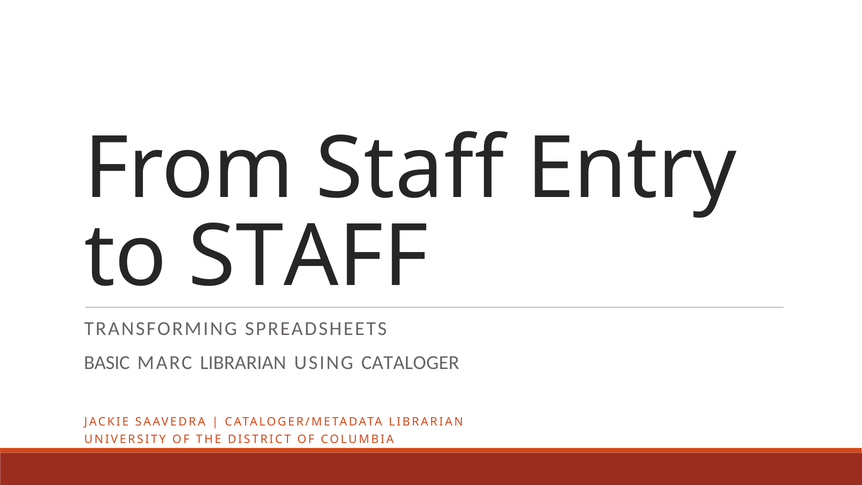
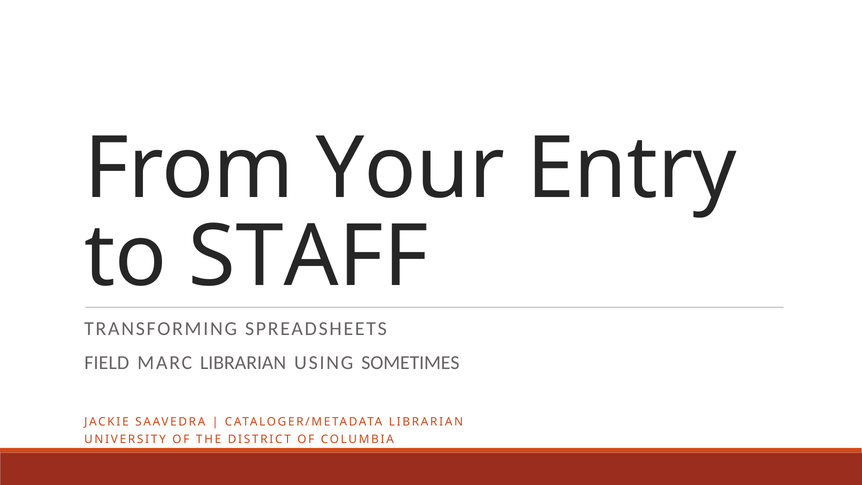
From Staff: Staff -> Your
BASIC: BASIC -> FIELD
CATALOGER: CATALOGER -> SOMETIMES
